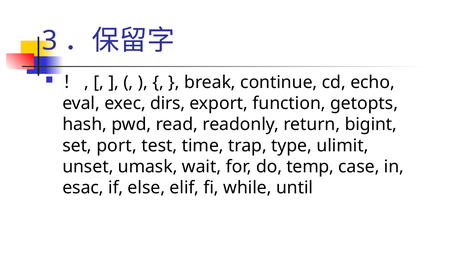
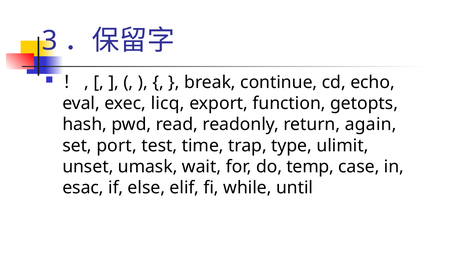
dirs: dirs -> licq
bigint: bigint -> again
